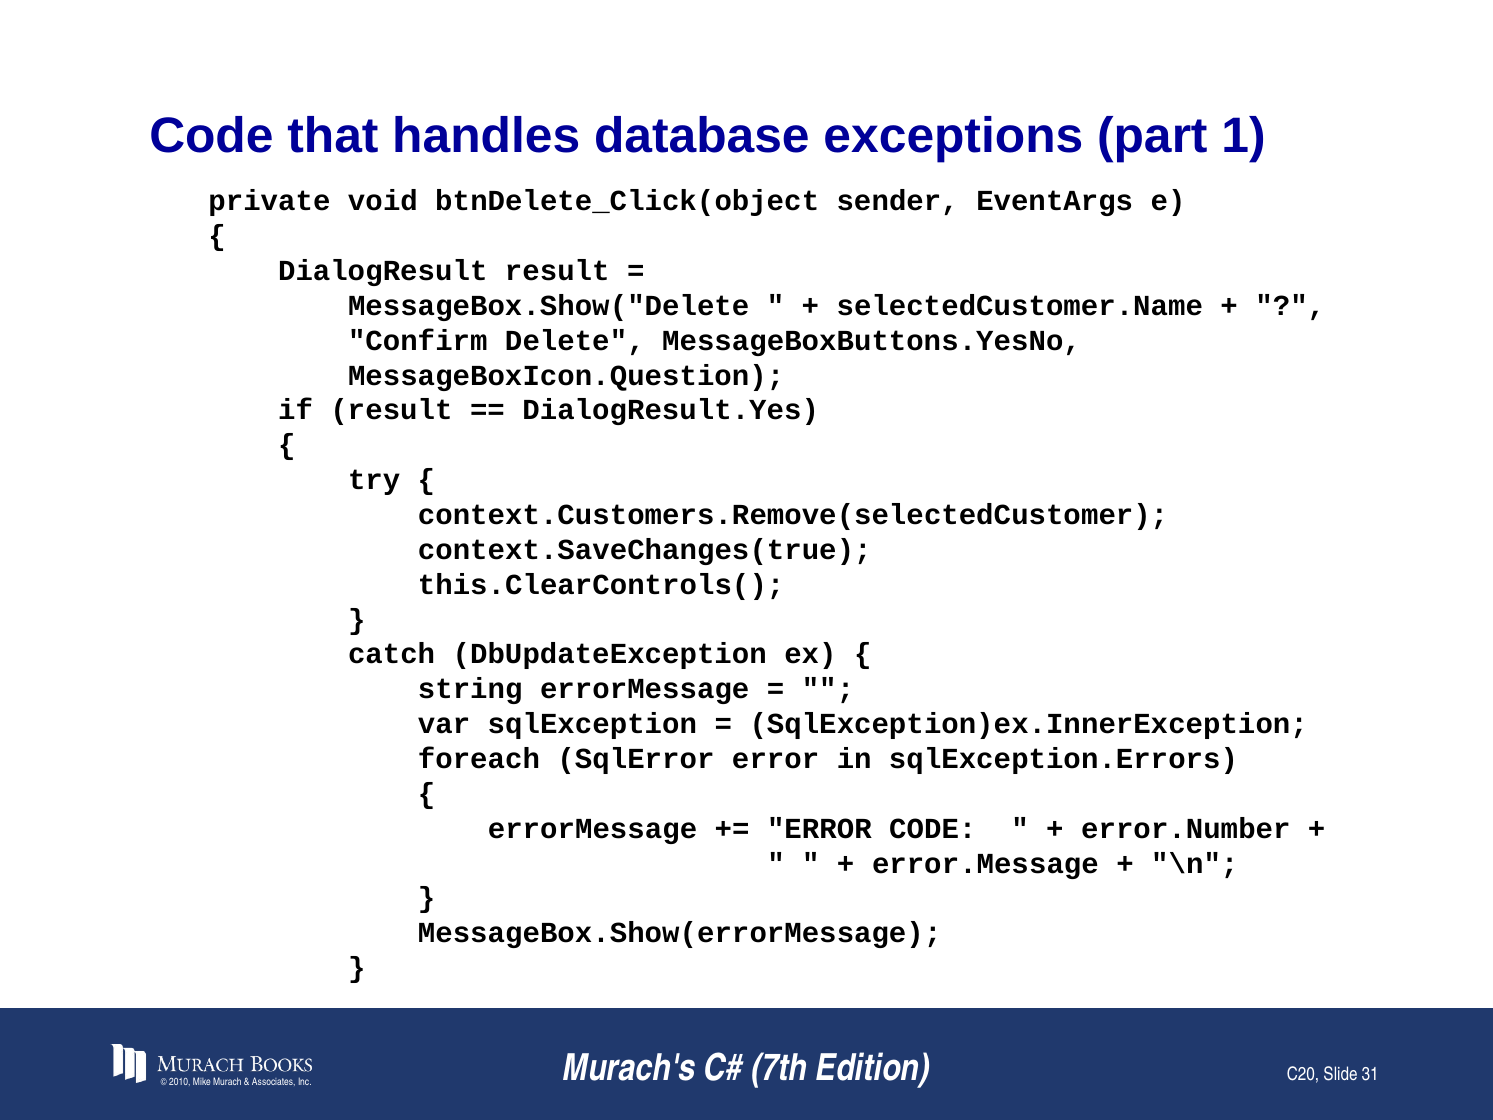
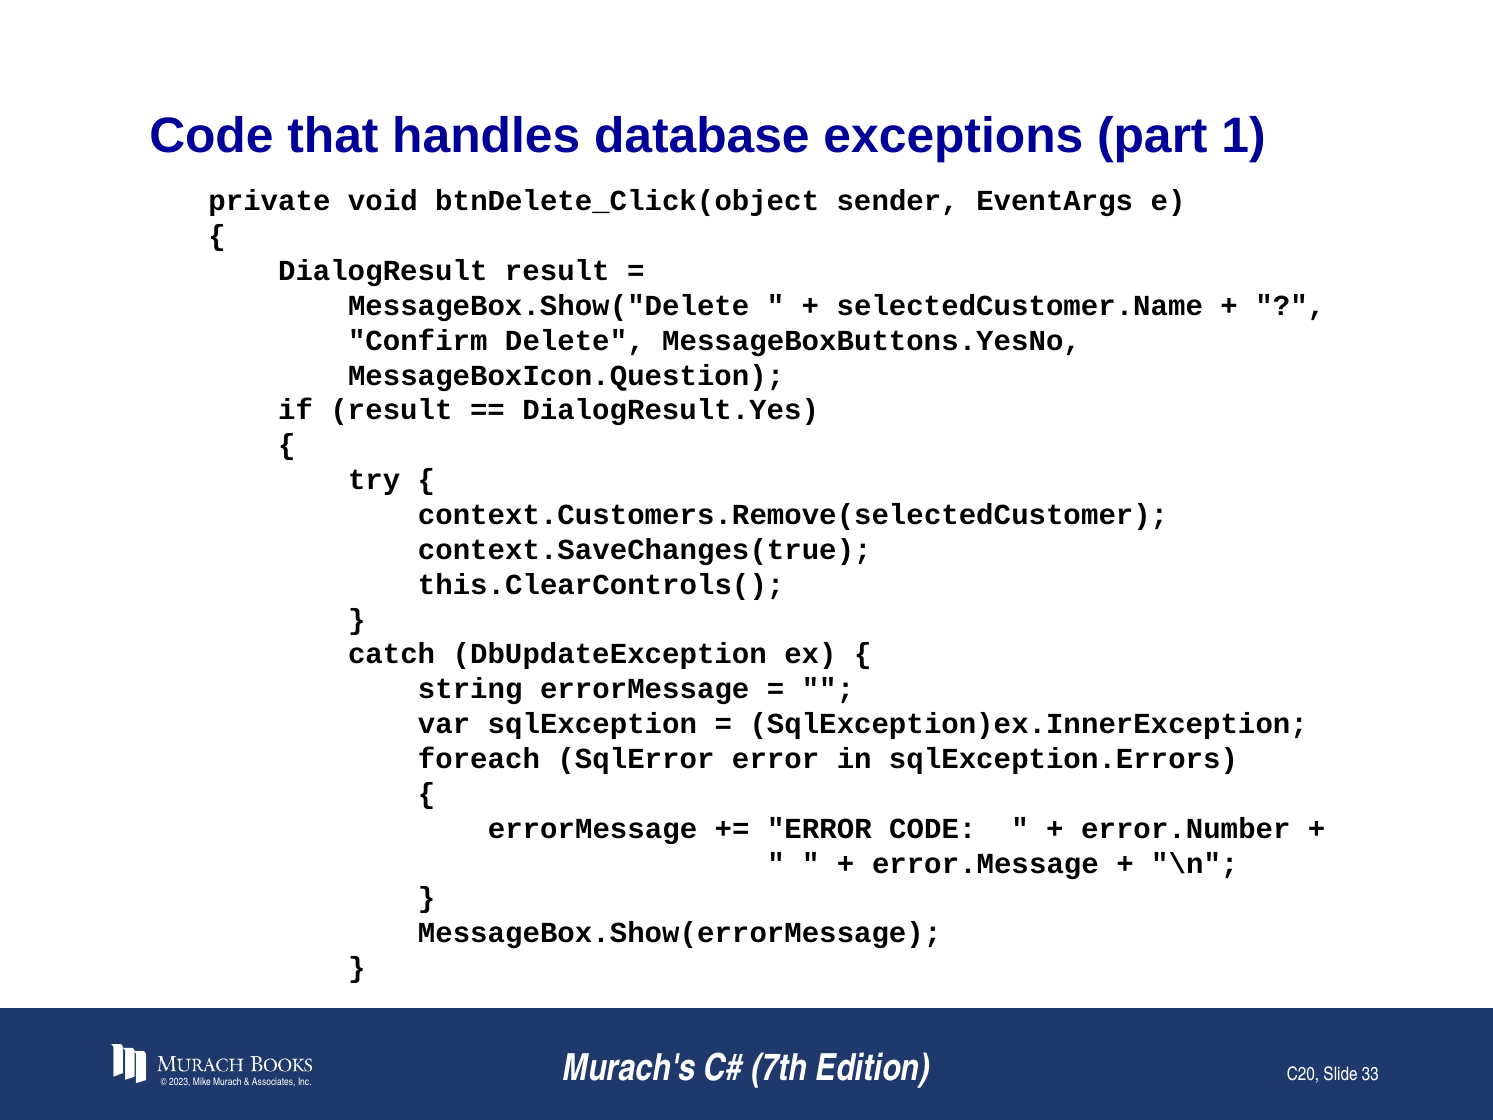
2010: 2010 -> 2023
31: 31 -> 33
